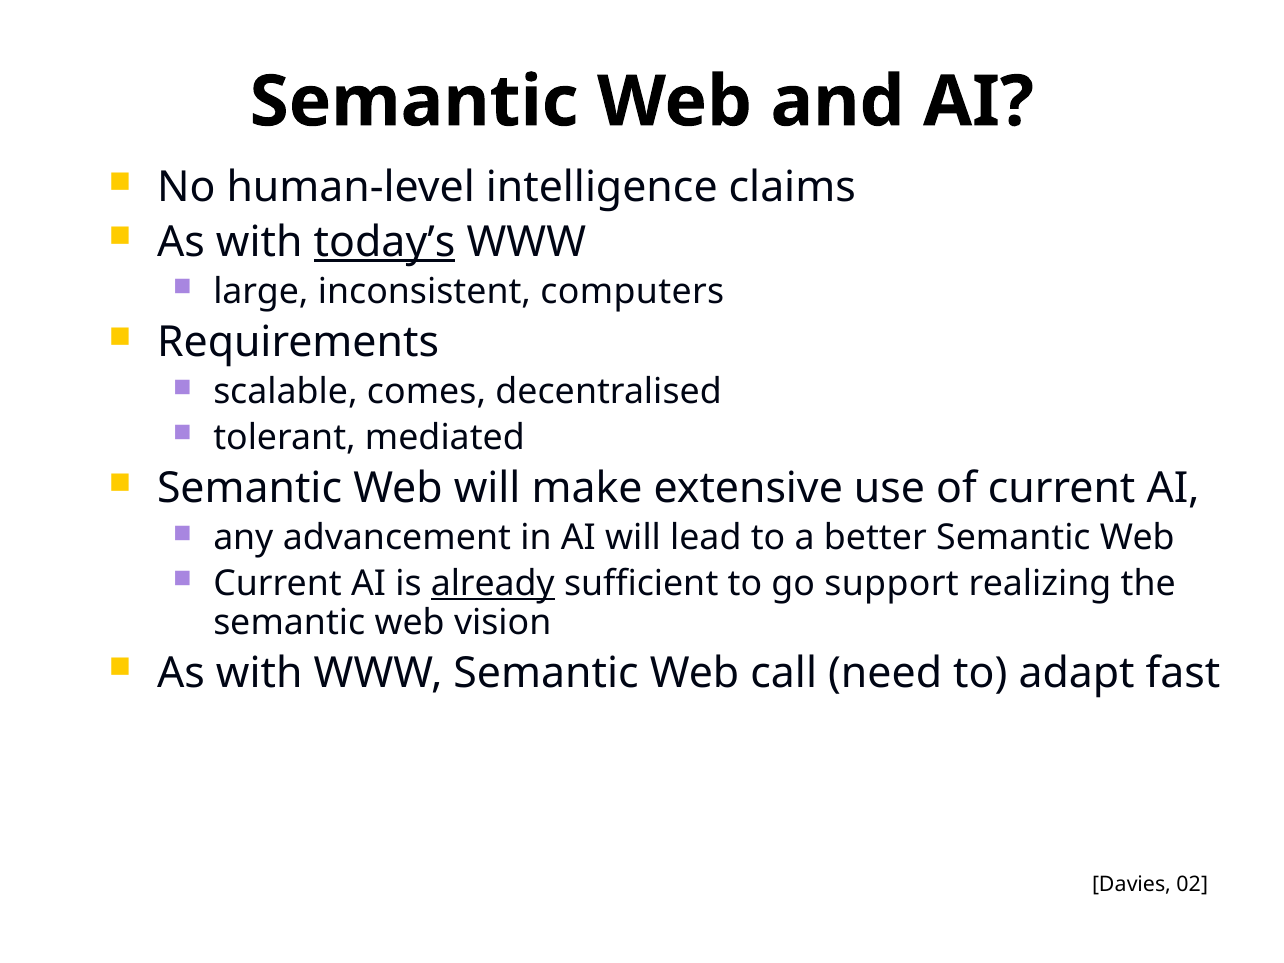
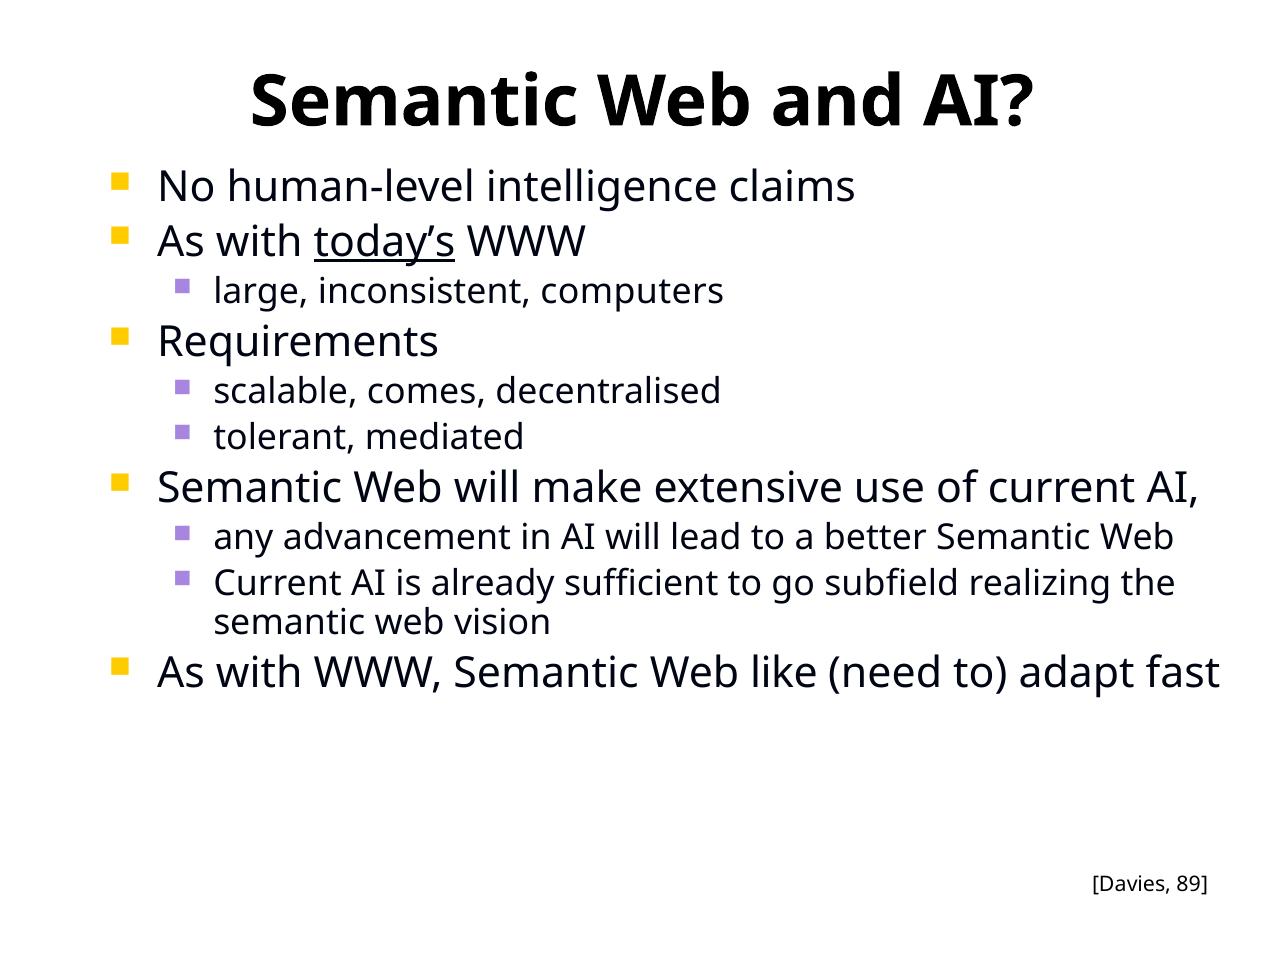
already underline: present -> none
support: support -> subfield
call: call -> like
02: 02 -> 89
